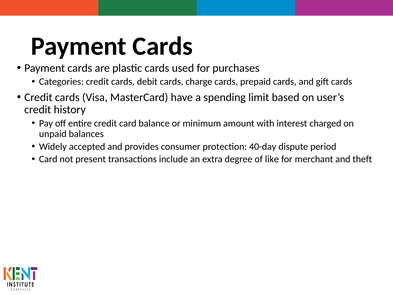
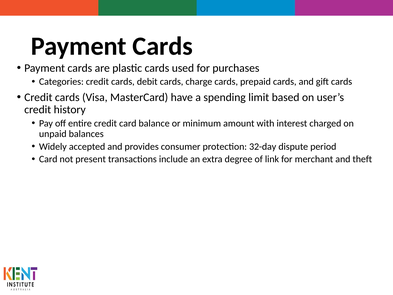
40-day: 40-day -> 32-day
like: like -> link
